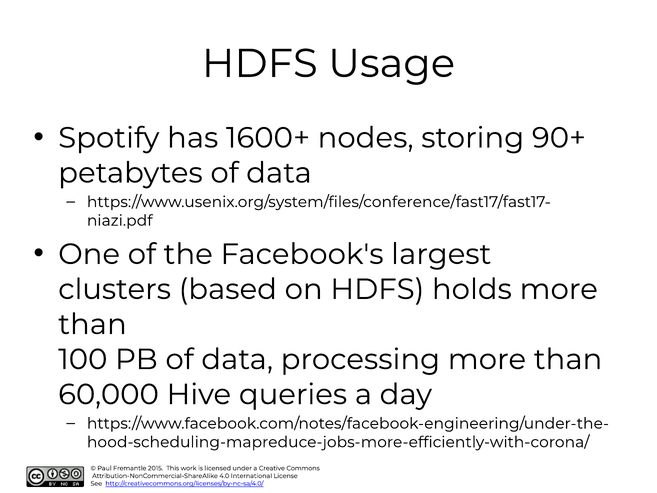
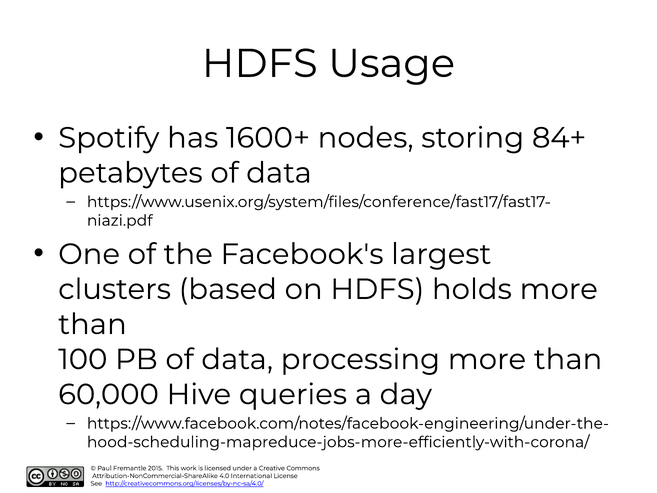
90+: 90+ -> 84+
